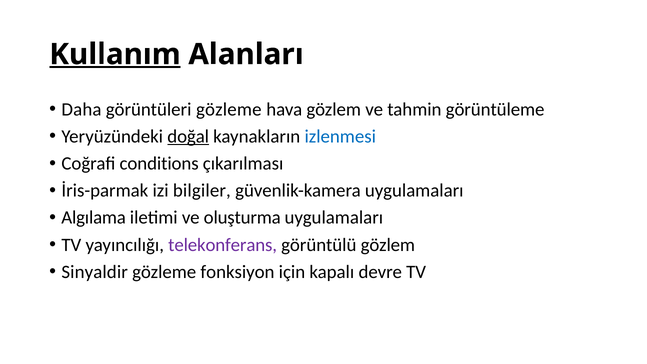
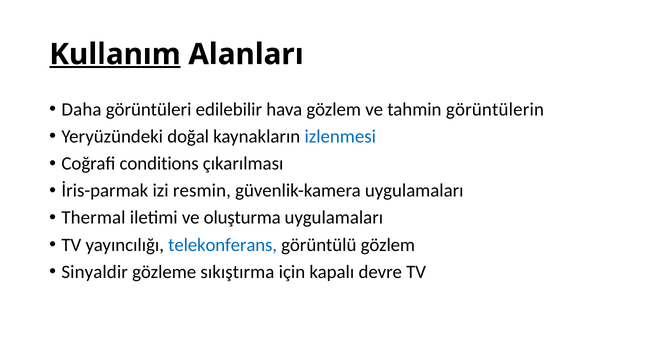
görüntüleri gözleme: gözleme -> edilebilir
görüntüleme: görüntüleme -> görüntülerin
doğal underline: present -> none
bilgiler: bilgiler -> resmin
Algılama: Algılama -> Thermal
telekonferans colour: purple -> blue
fonksiyon: fonksiyon -> sıkıştırma
